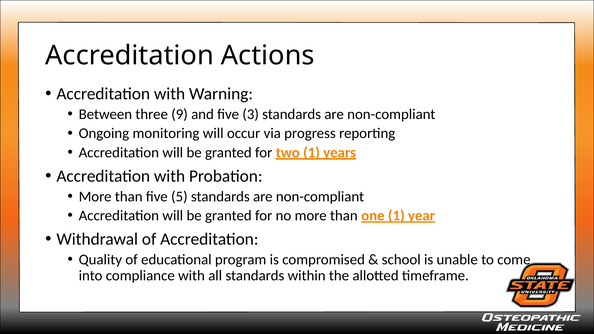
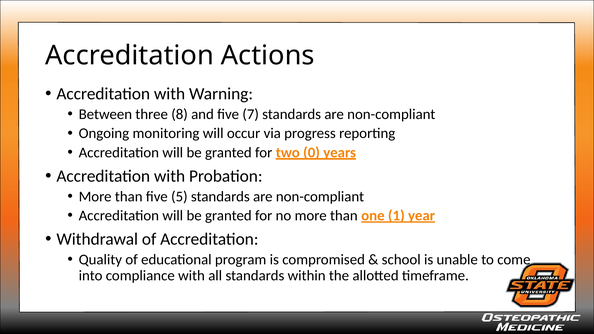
9: 9 -> 8
3: 3 -> 7
two 1: 1 -> 0
